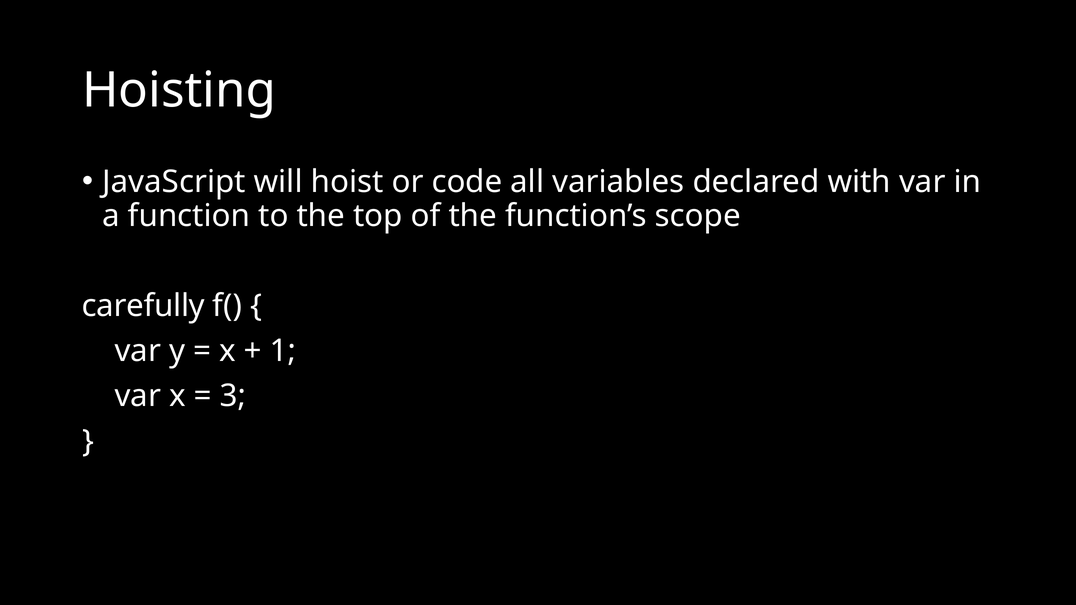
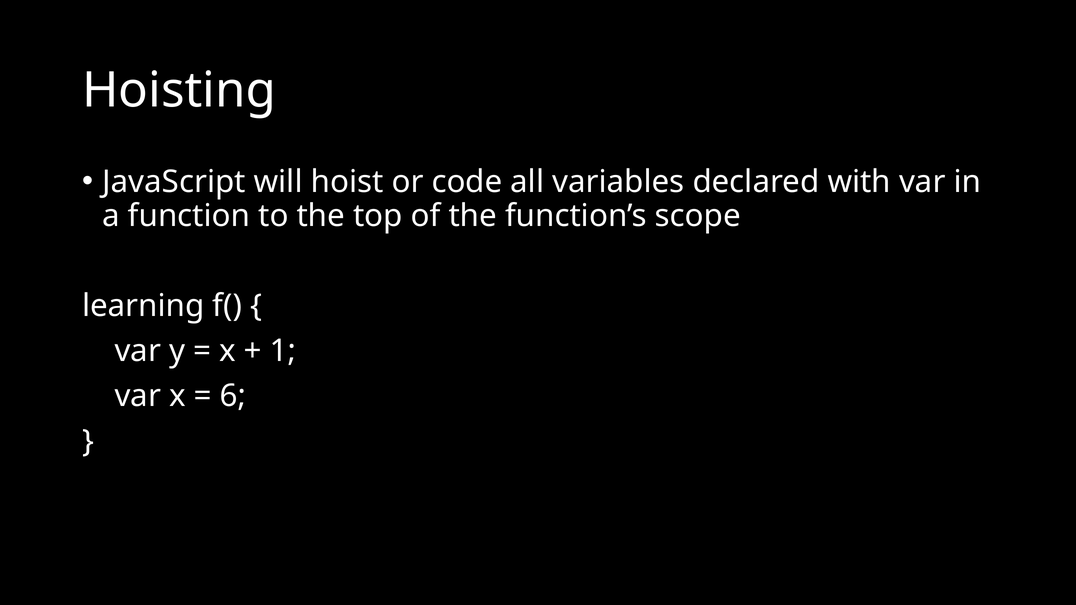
carefully: carefully -> learning
3: 3 -> 6
